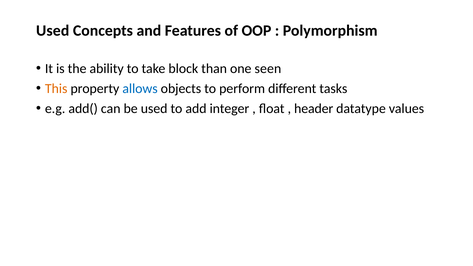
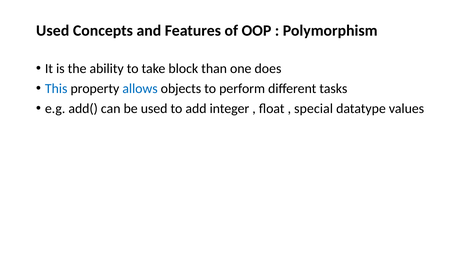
seen: seen -> does
This colour: orange -> blue
header: header -> special
